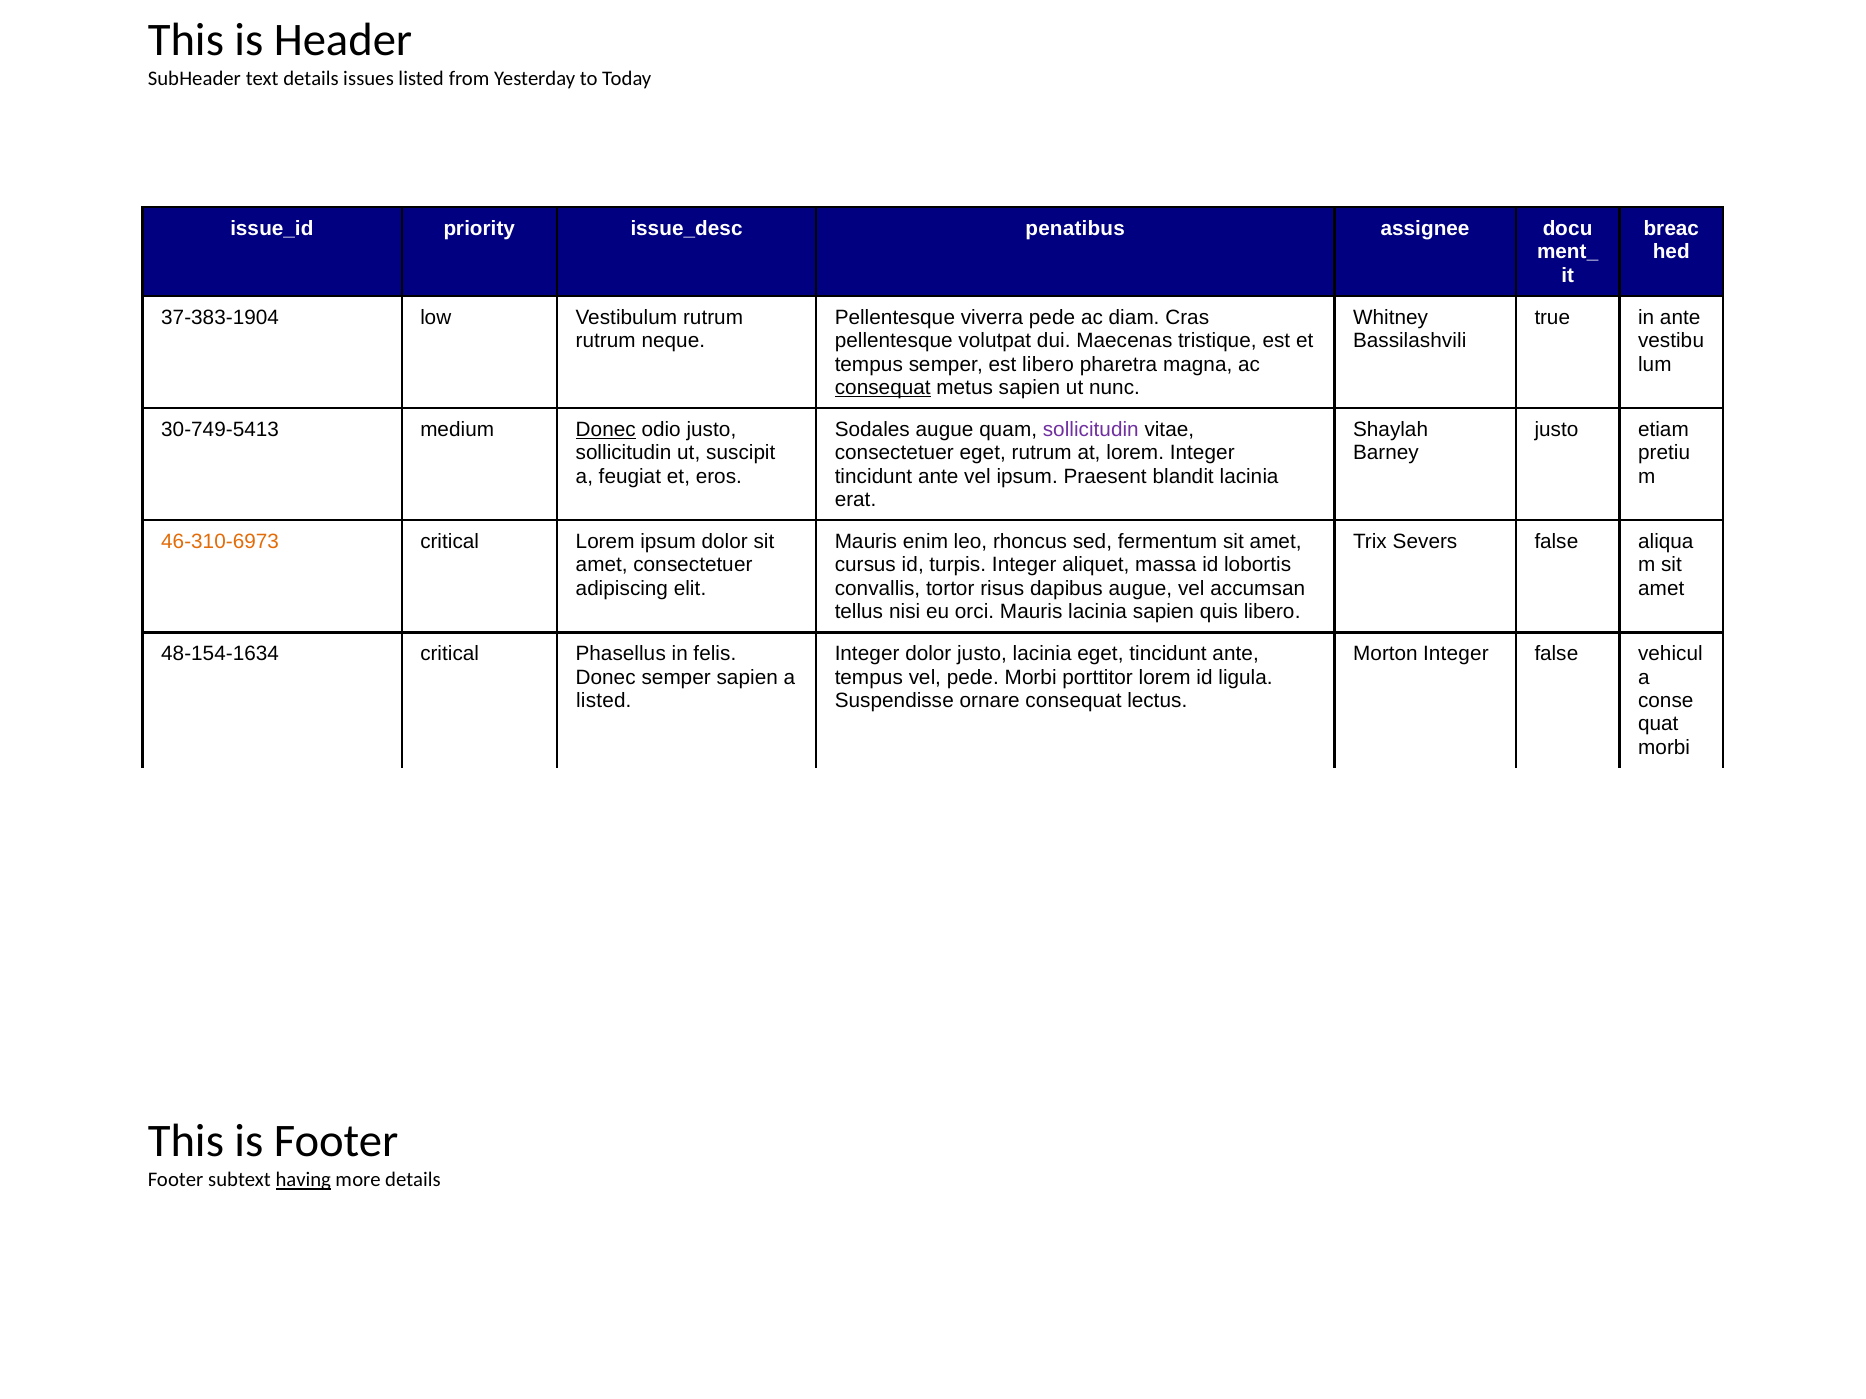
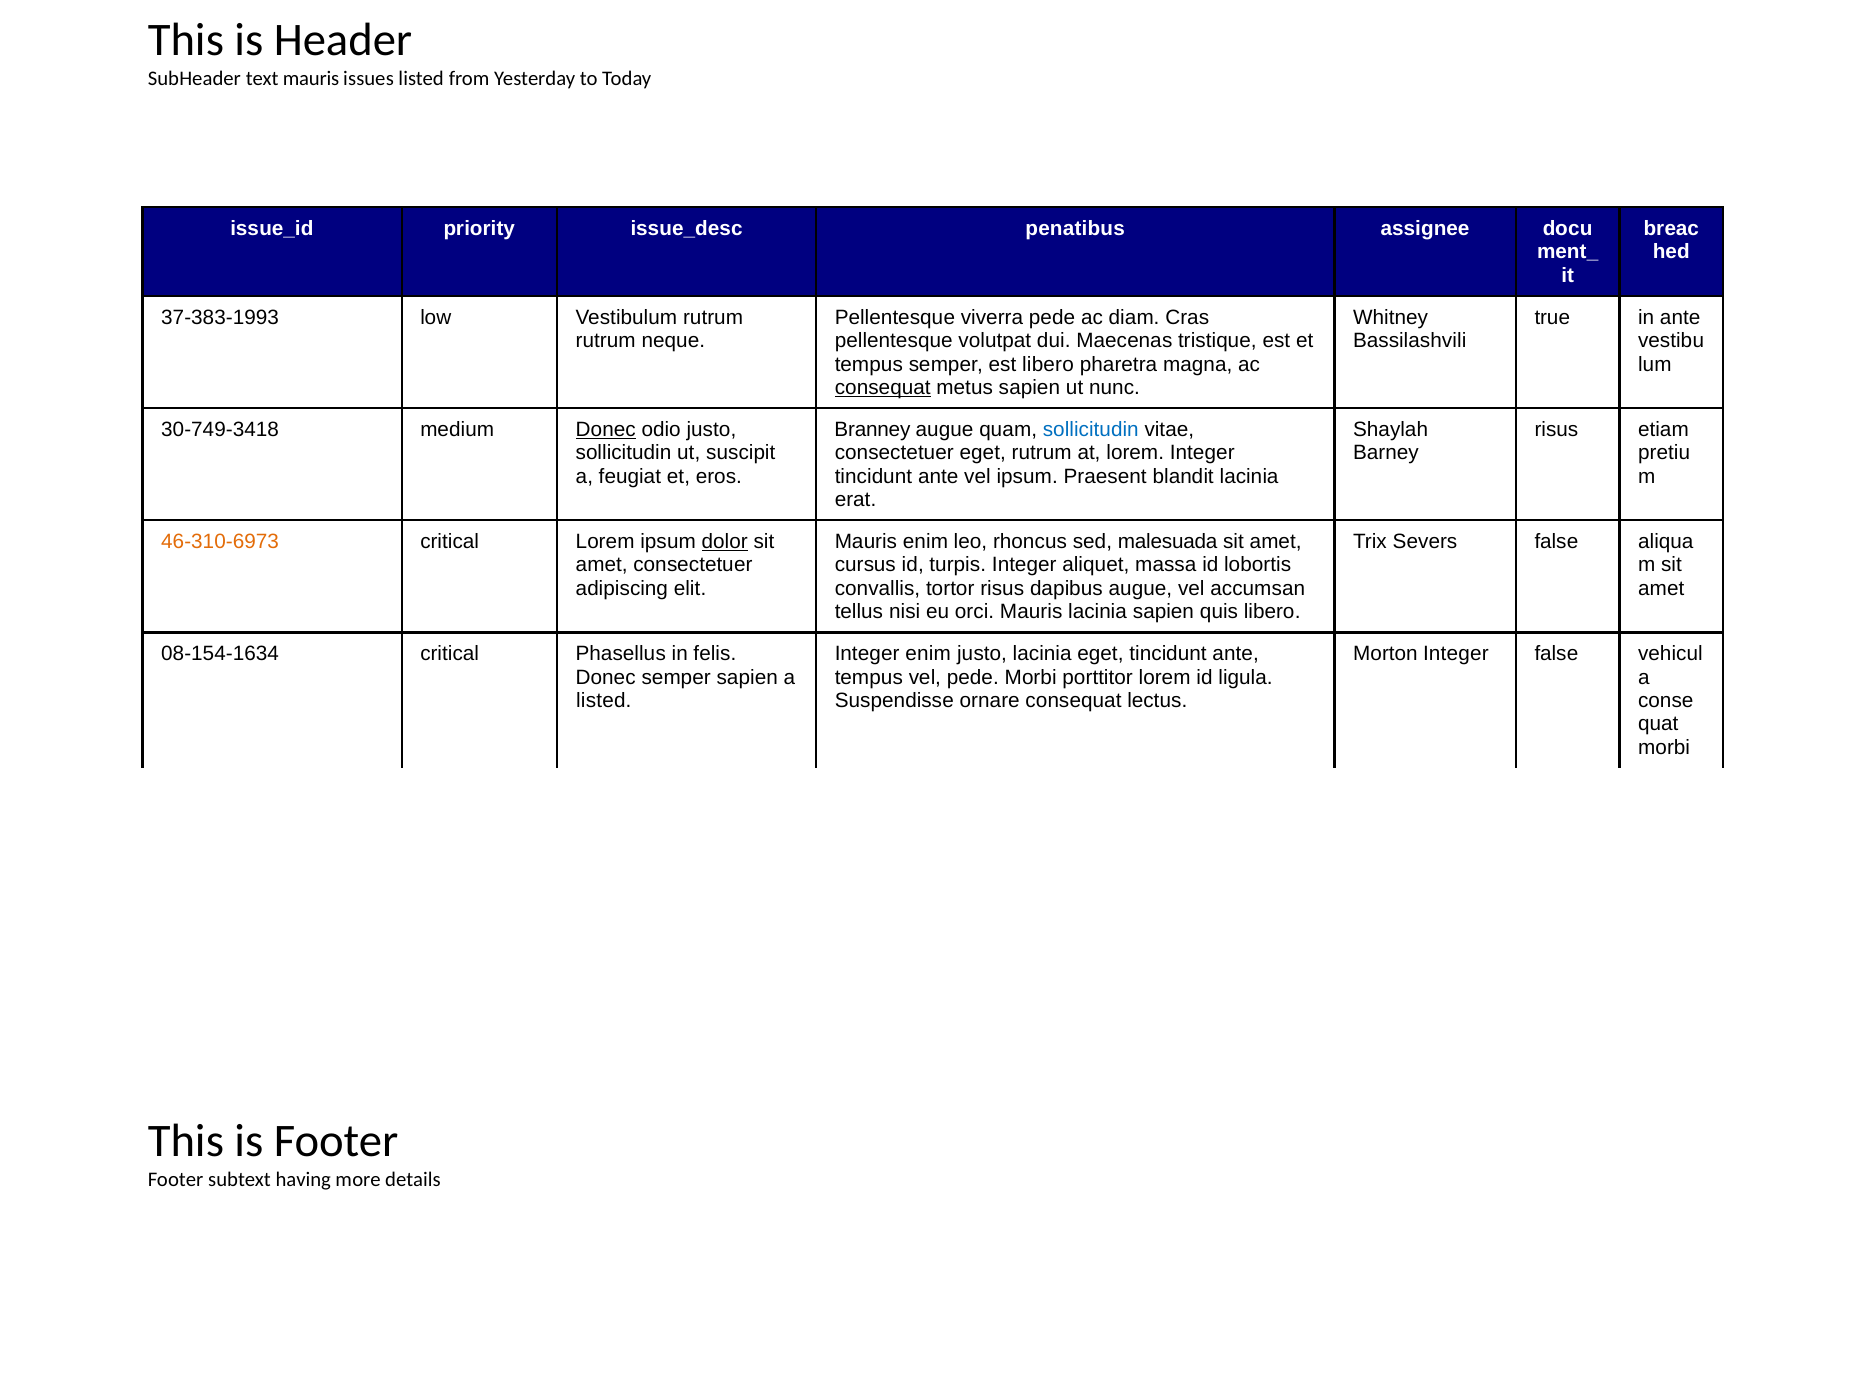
text details: details -> mauris
37-383-1904: 37-383-1904 -> 37-383-1993
30-749-5413: 30-749-5413 -> 30-749-3418
Sodales: Sodales -> Branney
sollicitudin at (1091, 430) colour: purple -> blue
justo at (1556, 430): justo -> risus
dolor at (725, 542) underline: none -> present
fermentum: fermentum -> malesuada
48-154-1634: 48-154-1634 -> 08-154-1634
Integer dolor: dolor -> enim
having underline: present -> none
